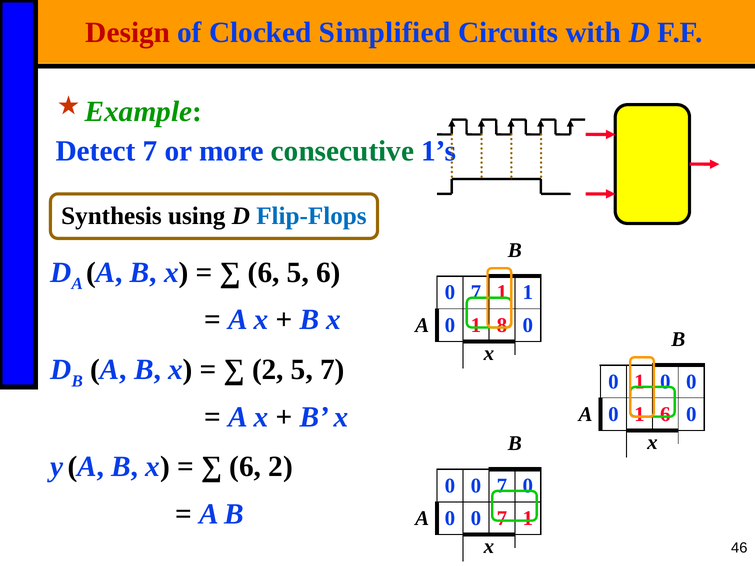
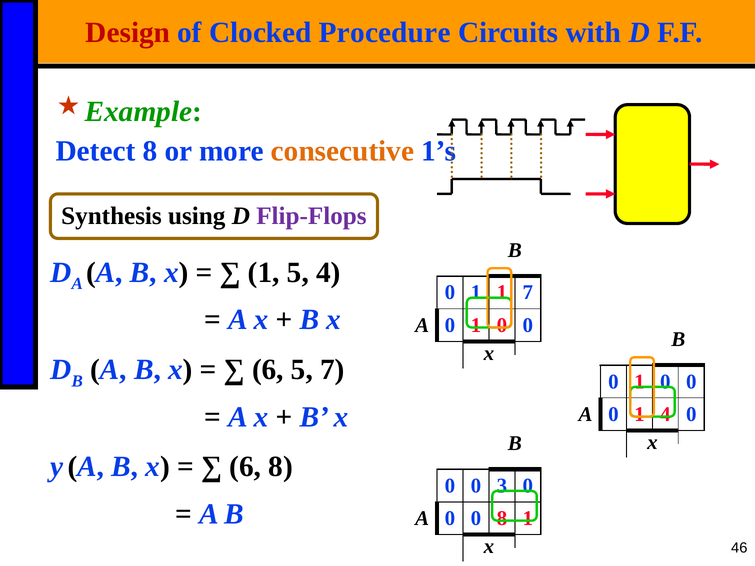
Simplified: Simplified -> Procedure
Detect 7: 7 -> 8
consecutive colour: green -> orange
Flip-Flops colour: blue -> purple
6 at (264, 273): 6 -> 1
5 6: 6 -> 4
7 at (476, 293): 7 -> 1
1 1: 1 -> 7
A 0 1 8: 8 -> 0
2 at (268, 370): 2 -> 6
1 6: 6 -> 4
6 2: 2 -> 8
7 at (502, 486): 7 -> 3
A 0 0 7: 7 -> 8
